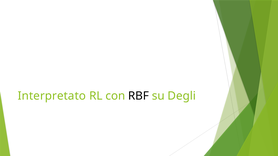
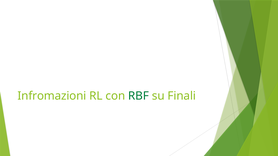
Interpretato: Interpretato -> Infromazioni
RBF colour: black -> green
Degli: Degli -> Finali
